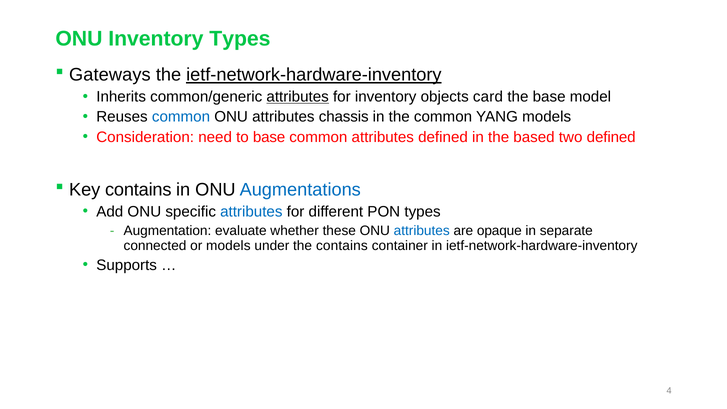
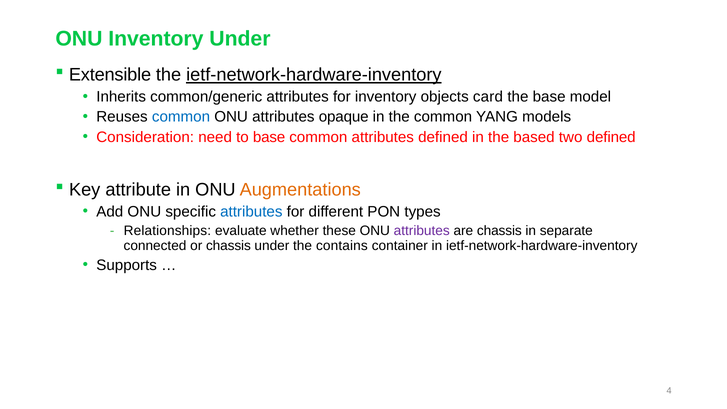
Inventory Types: Types -> Under
Gateways: Gateways -> Extensible
attributes at (298, 97) underline: present -> none
chassis: chassis -> opaque
Key contains: contains -> attribute
Augmentations colour: blue -> orange
Augmentation: Augmentation -> Relationships
attributes at (422, 231) colour: blue -> purple
are opaque: opaque -> chassis
or models: models -> chassis
